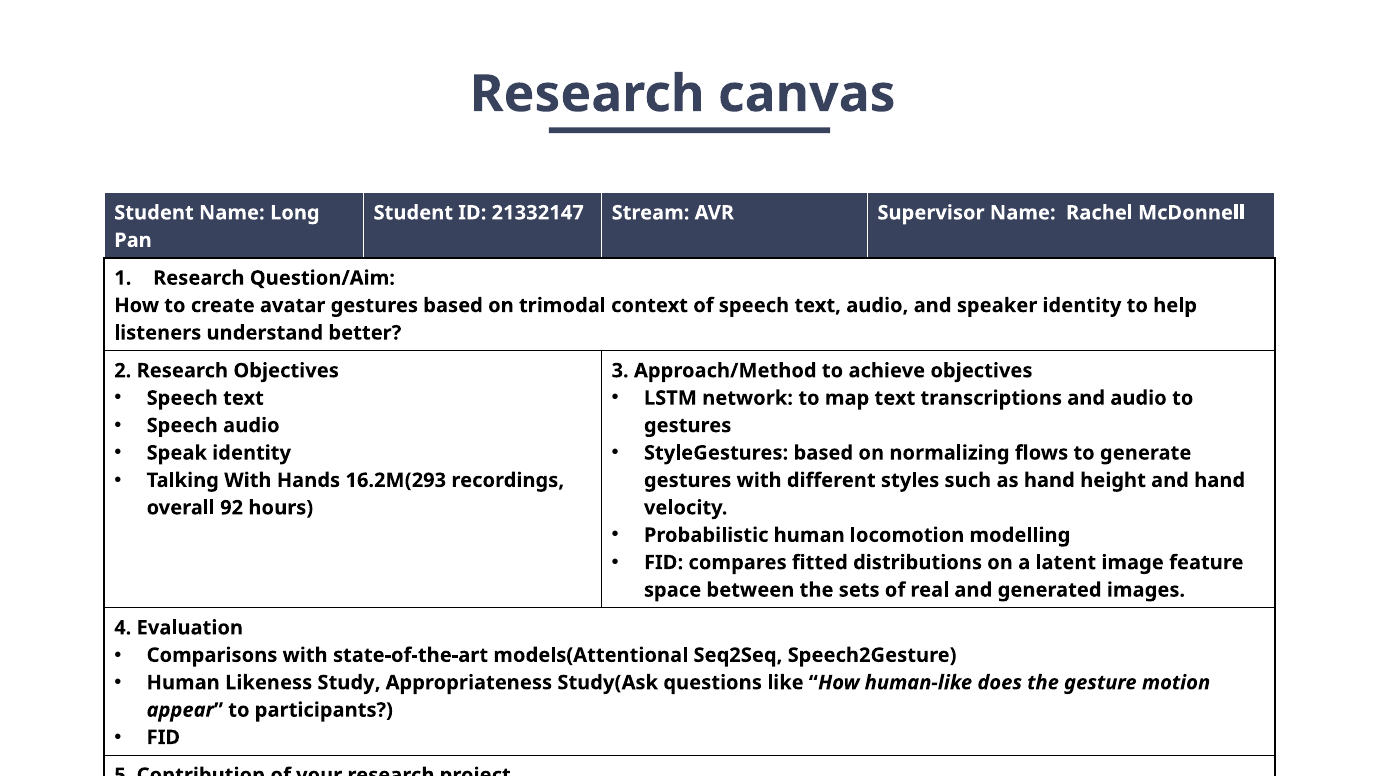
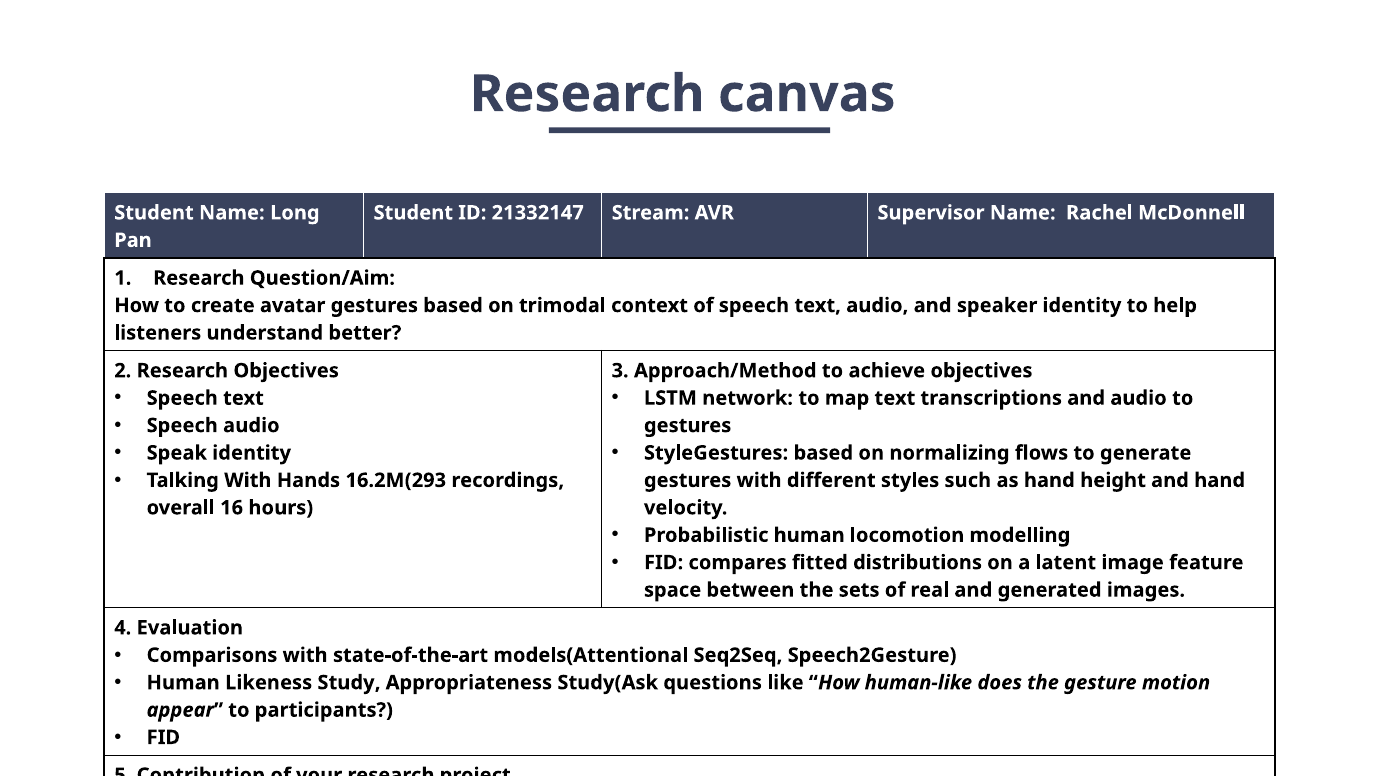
92: 92 -> 16
